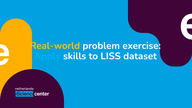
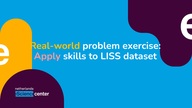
Apply colour: light blue -> pink
